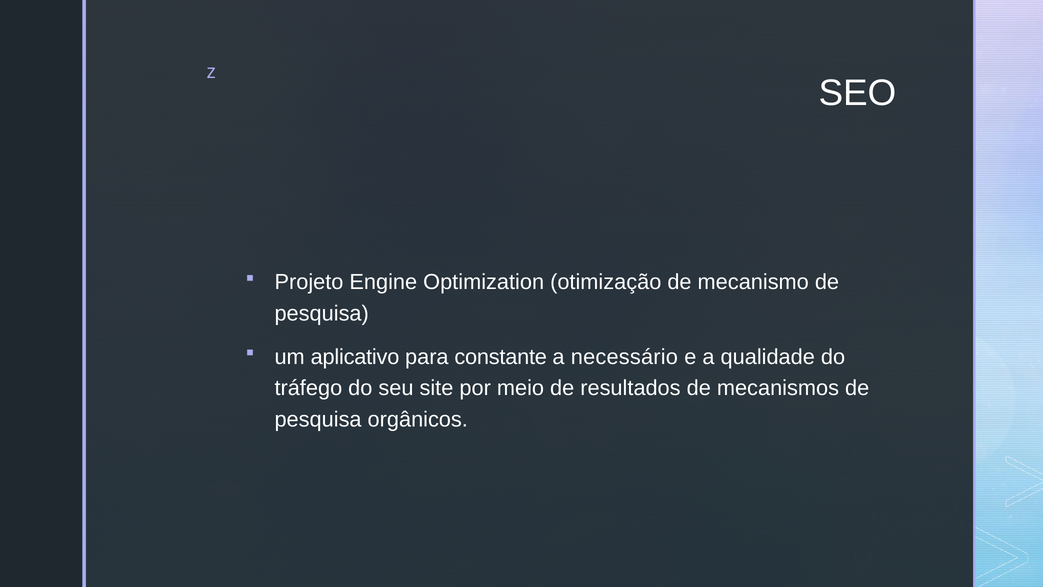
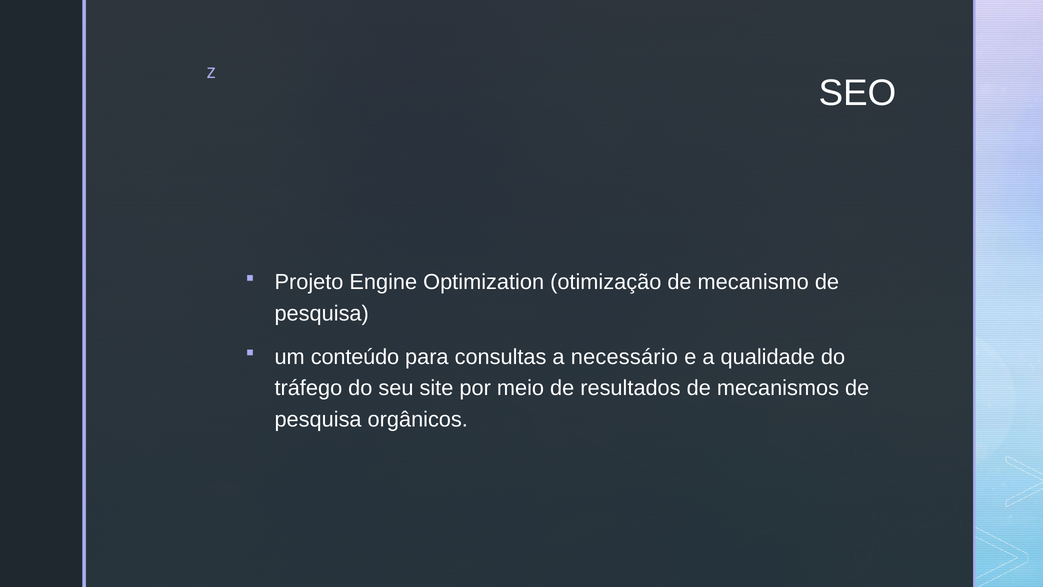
aplicativo: aplicativo -> conteúdo
constante: constante -> consultas
